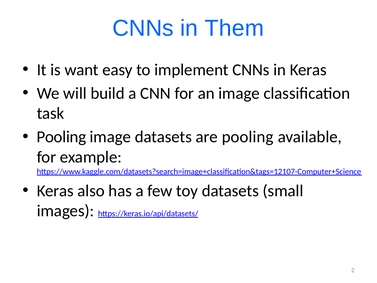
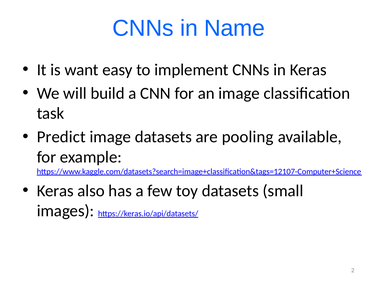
Them: Them -> Name
Pooling at (61, 137): Pooling -> Predict
